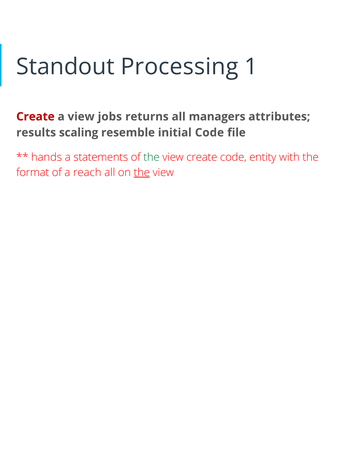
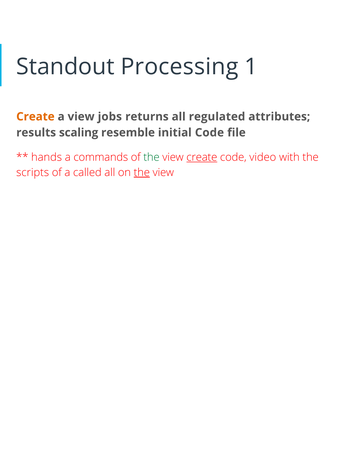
Create at (35, 117) colour: red -> orange
managers: managers -> regulated
statements: statements -> commands
create at (202, 157) underline: none -> present
entity: entity -> video
format: format -> scripts
reach: reach -> called
